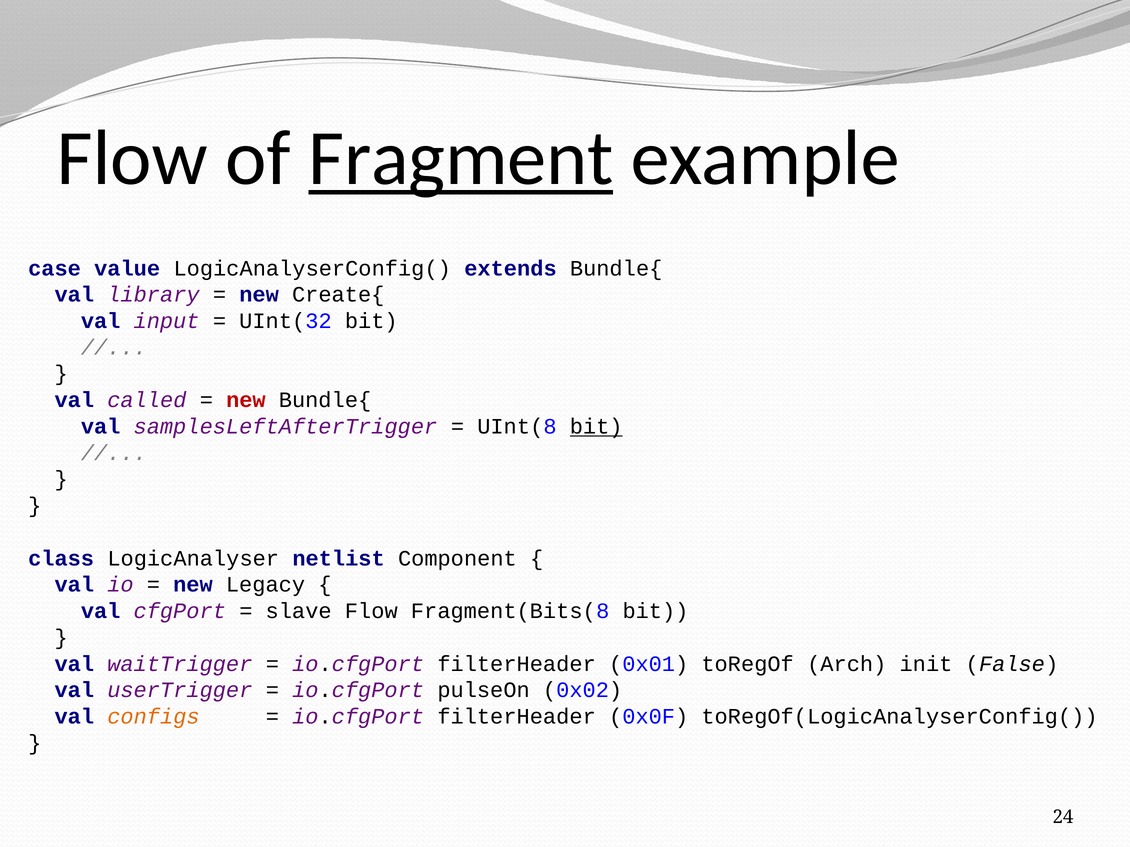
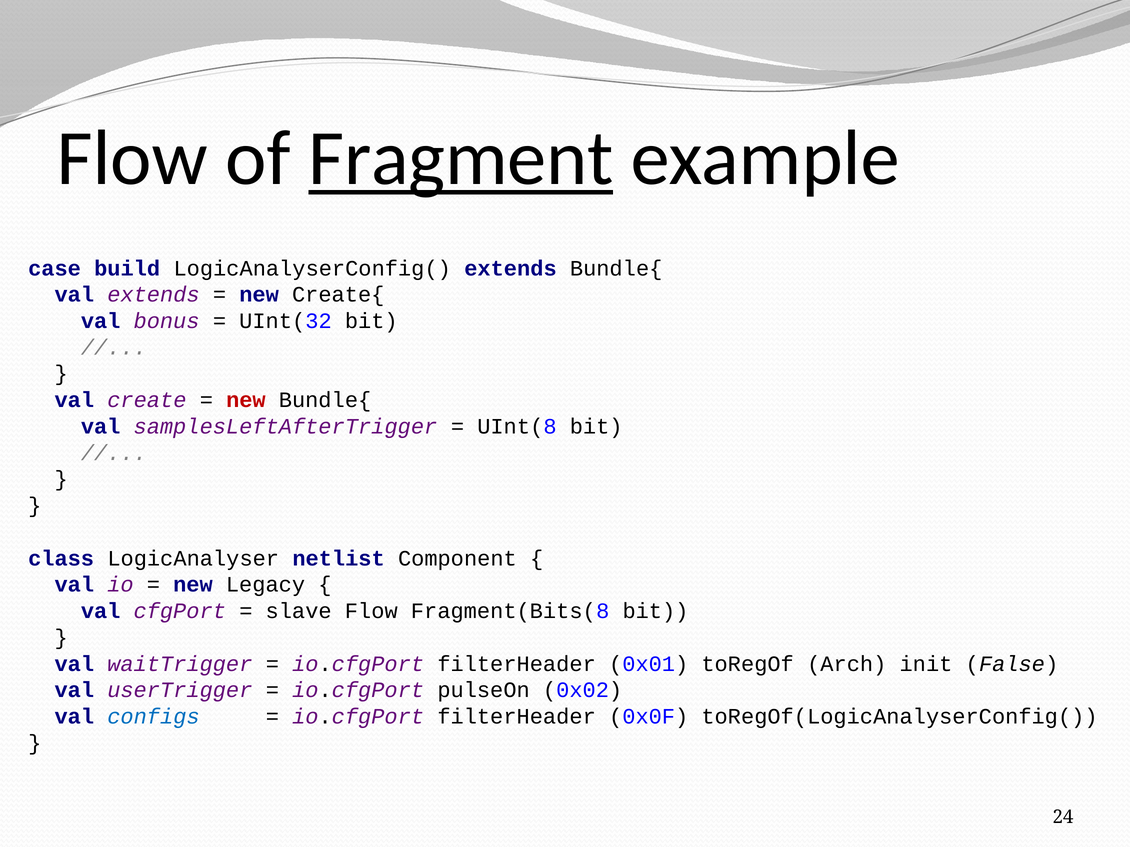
value: value -> build
val library: library -> extends
input: input -> bonus
called: called -> create
bit at (596, 427) underline: present -> none
configs colour: orange -> blue
